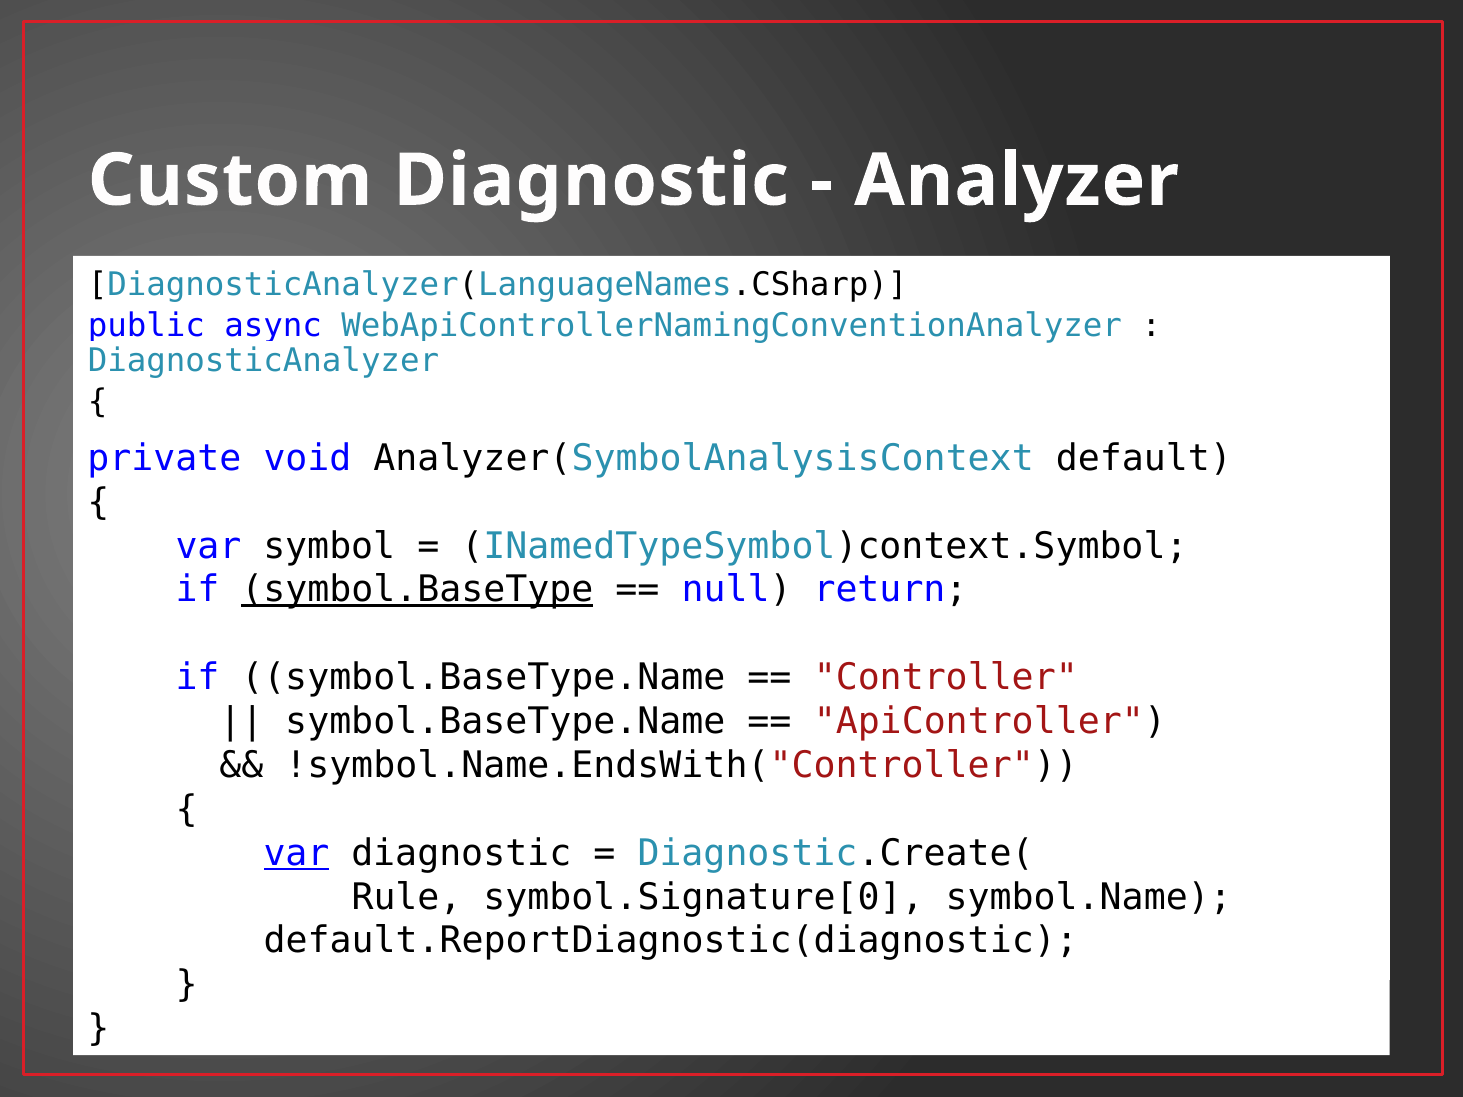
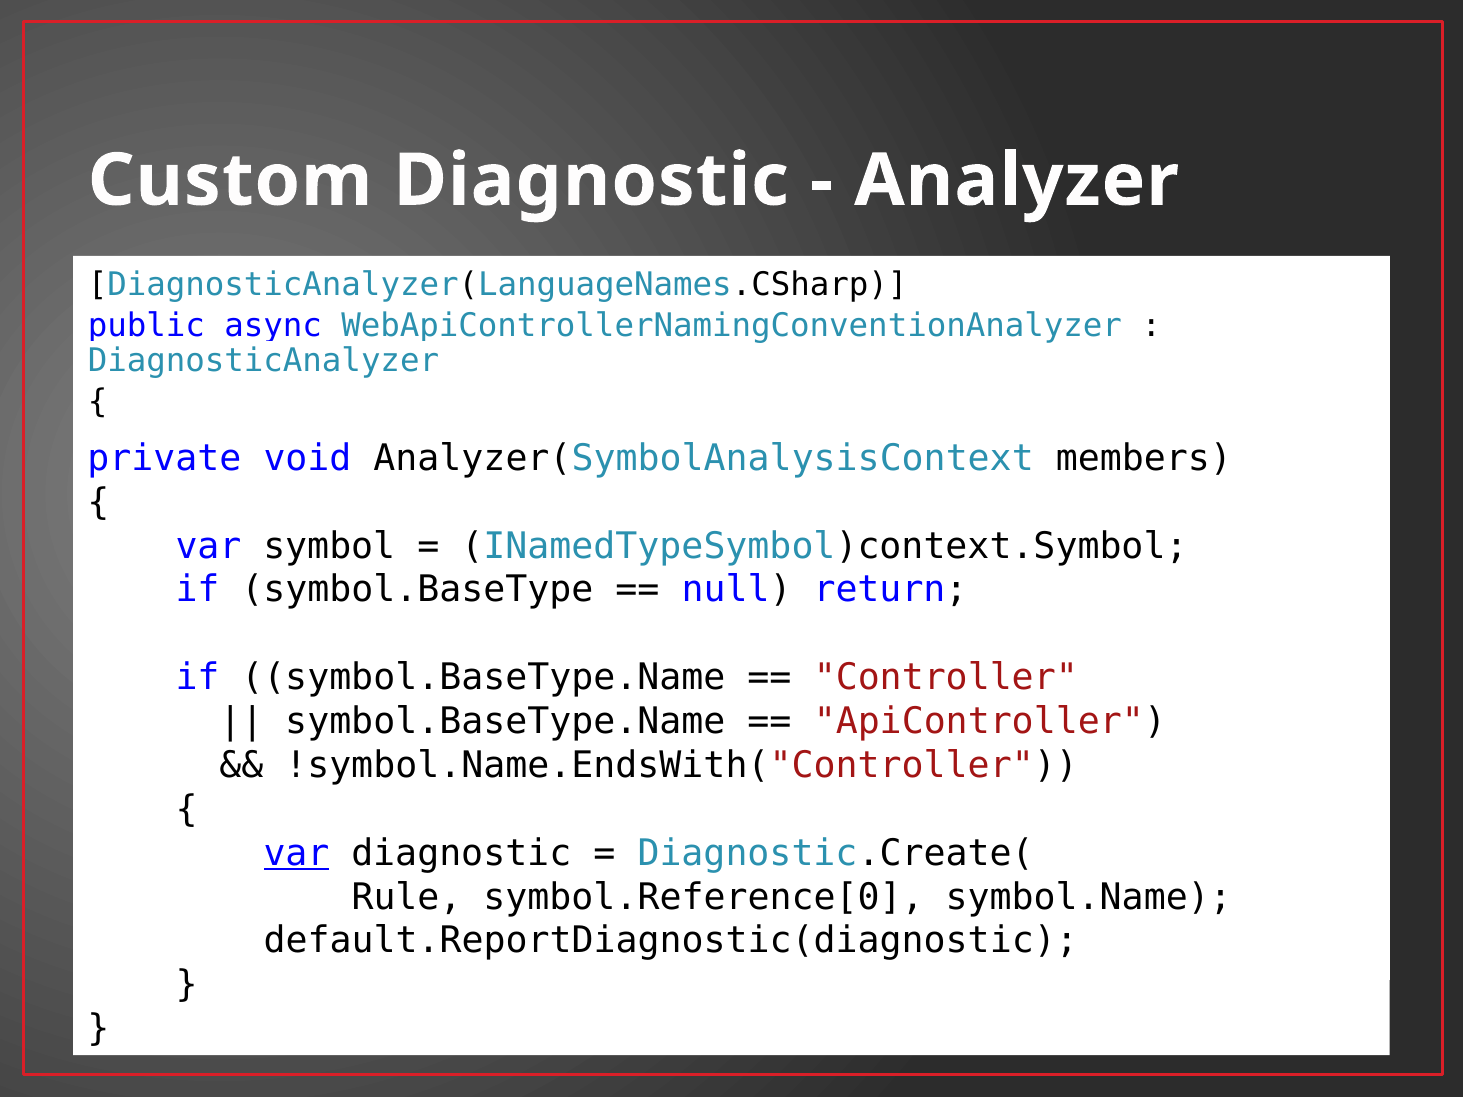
default: default -> members
symbol.BaseType underline: present -> none
symbol.Signature[0: symbol.Signature[0 -> symbol.Reference[0
